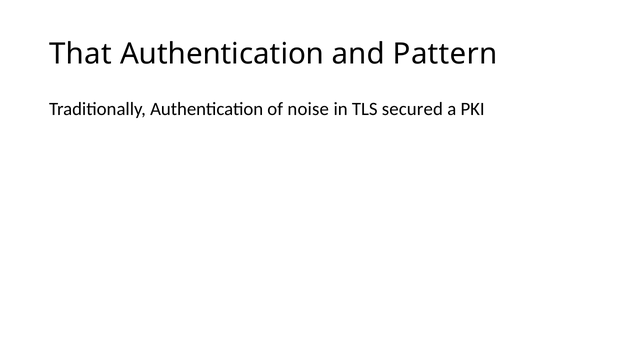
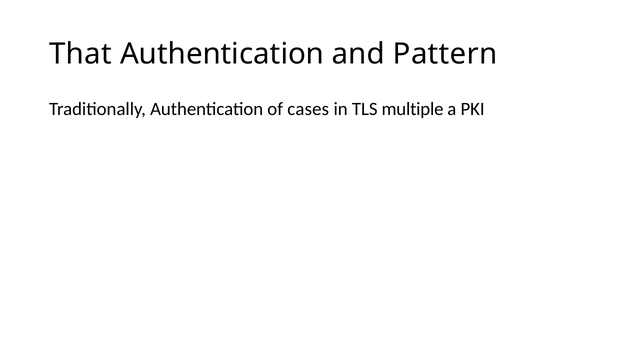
noise: noise -> cases
secured: secured -> multiple
